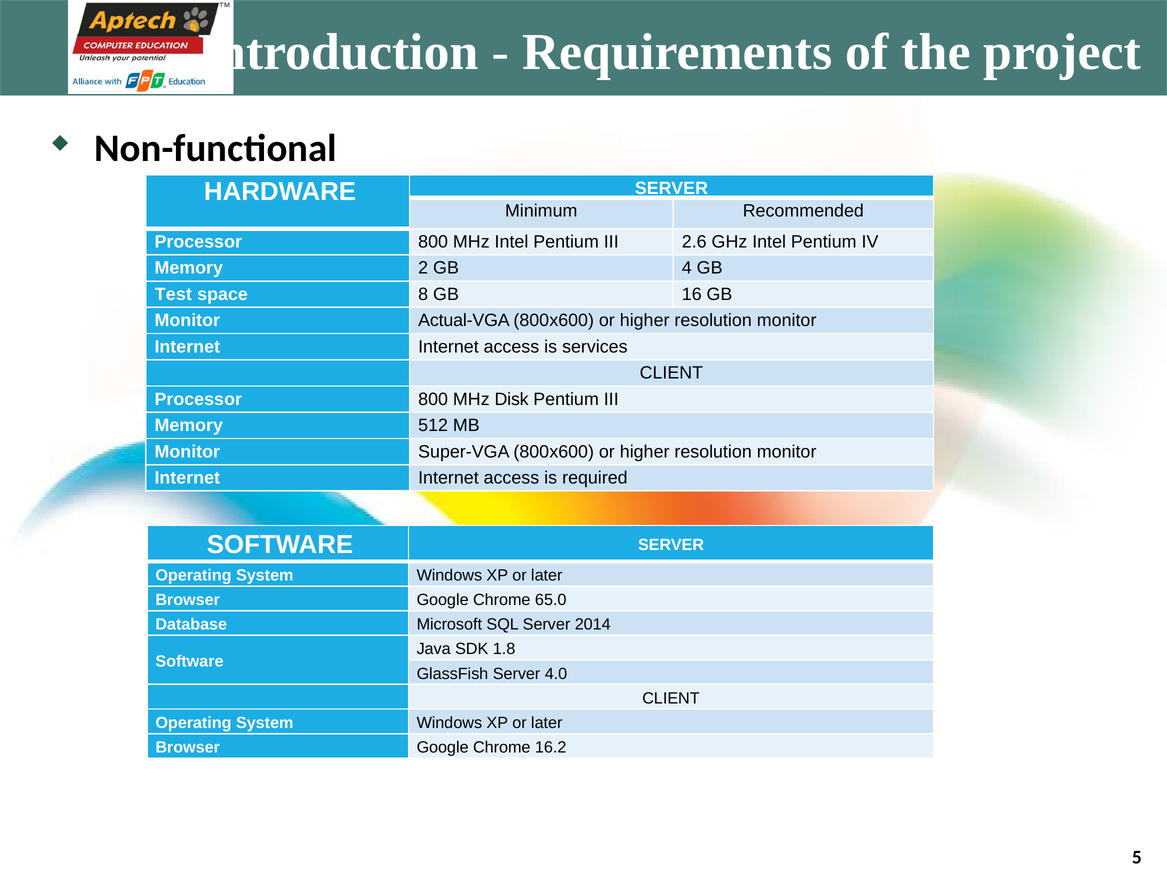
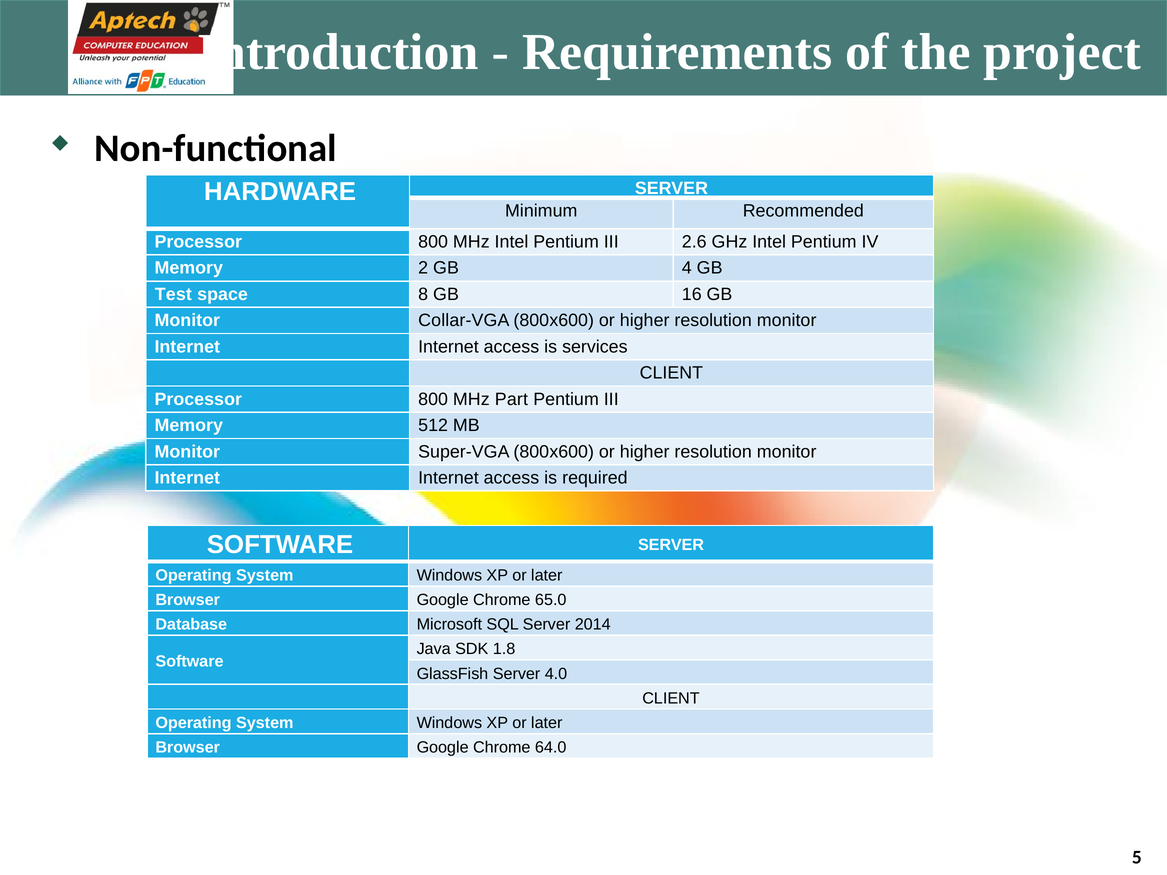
Actual-VGA: Actual-VGA -> Collar-VGA
Disk: Disk -> Part
16.2: 16.2 -> 64.0
